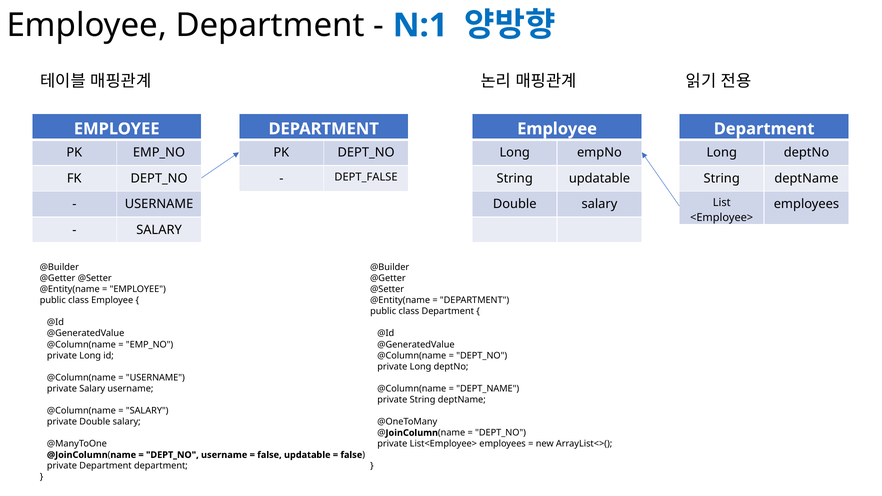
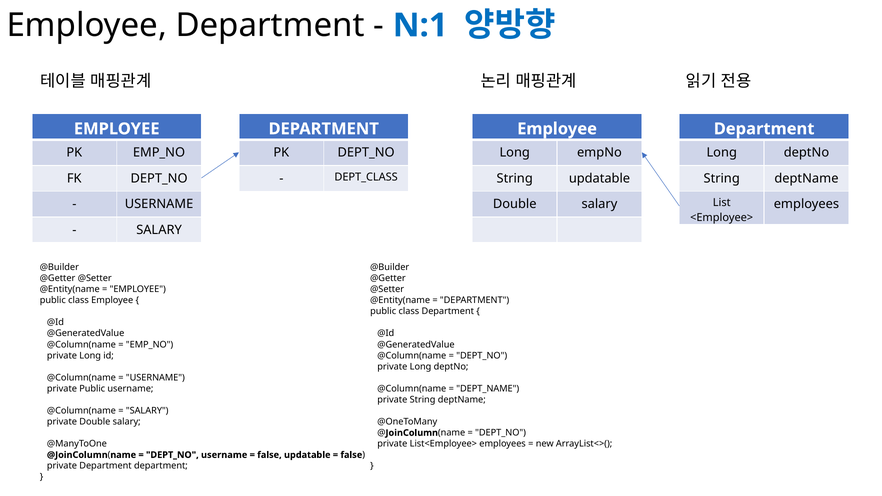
DEPT_FALSE: DEPT_FALSE -> DEPT_CLASS
private Salary: Salary -> Public
